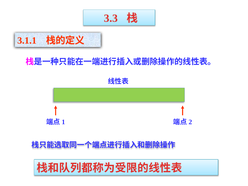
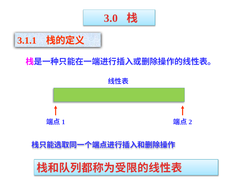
3.3: 3.3 -> 3.0
